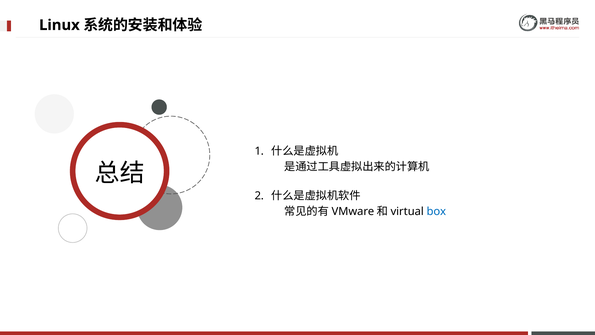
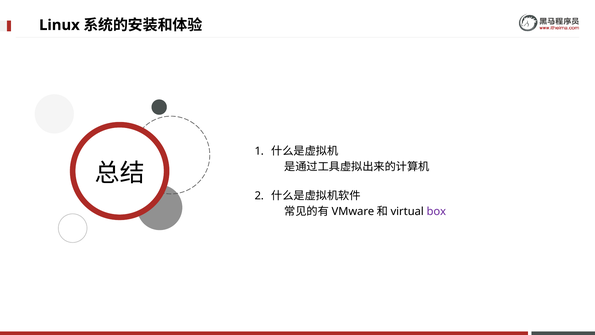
box colour: blue -> purple
